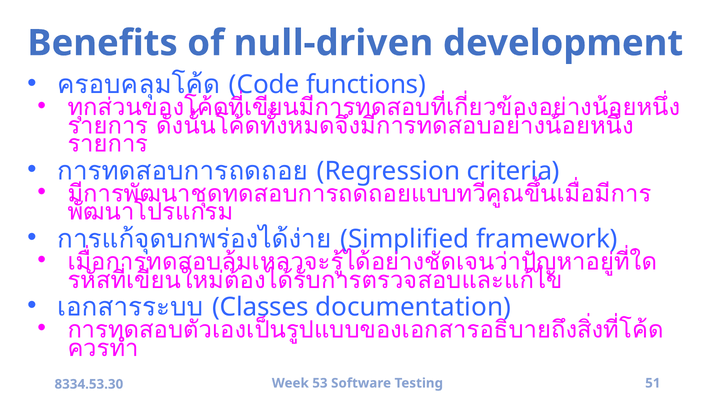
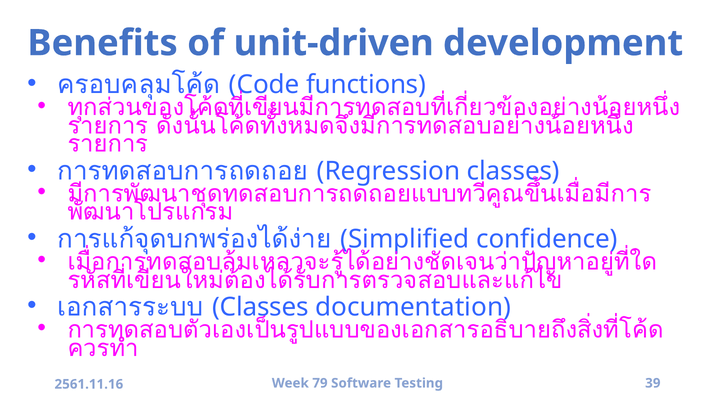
null-driven: null-driven -> unit-driven
Regression criteria: criteria -> classes
framework: framework -> confidence
53: 53 -> 79
51: 51 -> 39
8334.53.30: 8334.53.30 -> 2561.11.16
